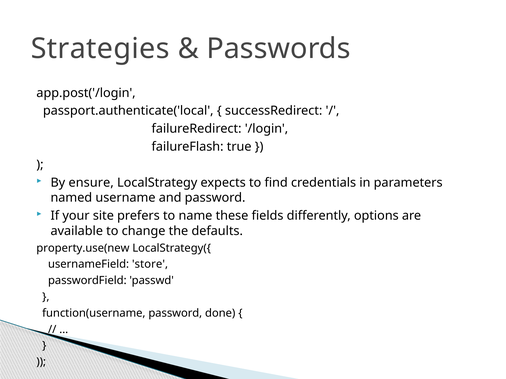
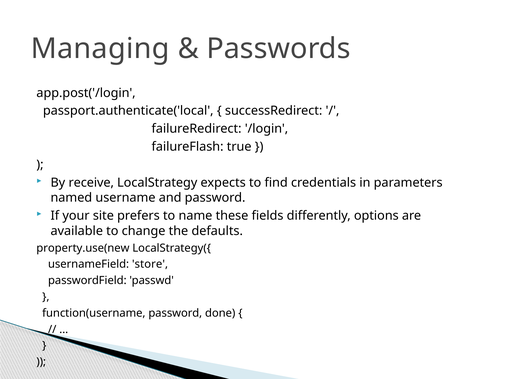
Strategies: Strategies -> Managing
ensure: ensure -> receive
